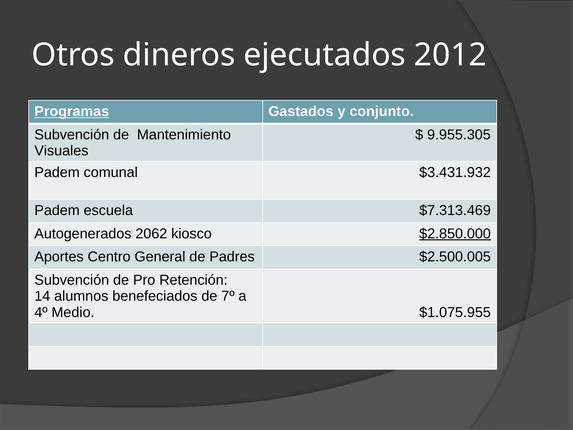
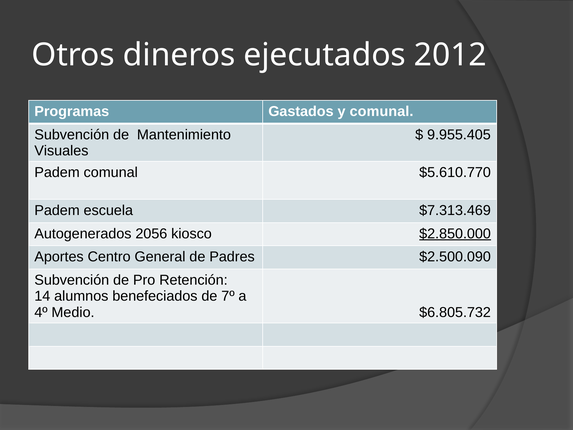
Programas underline: present -> none
y conjunto: conjunto -> comunal
9.955.305: 9.955.305 -> 9.955.405
$3.431.932: $3.431.932 -> $5.610.770
2062: 2062 -> 2056
$2.500.005: $2.500.005 -> $2.500.090
$1.075.955: $1.075.955 -> $6.805.732
